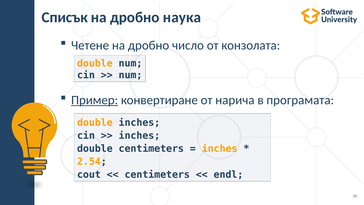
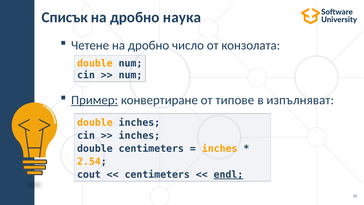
нарича: нарича -> типове
програмата: програмата -> изпълняват
endl underline: none -> present
